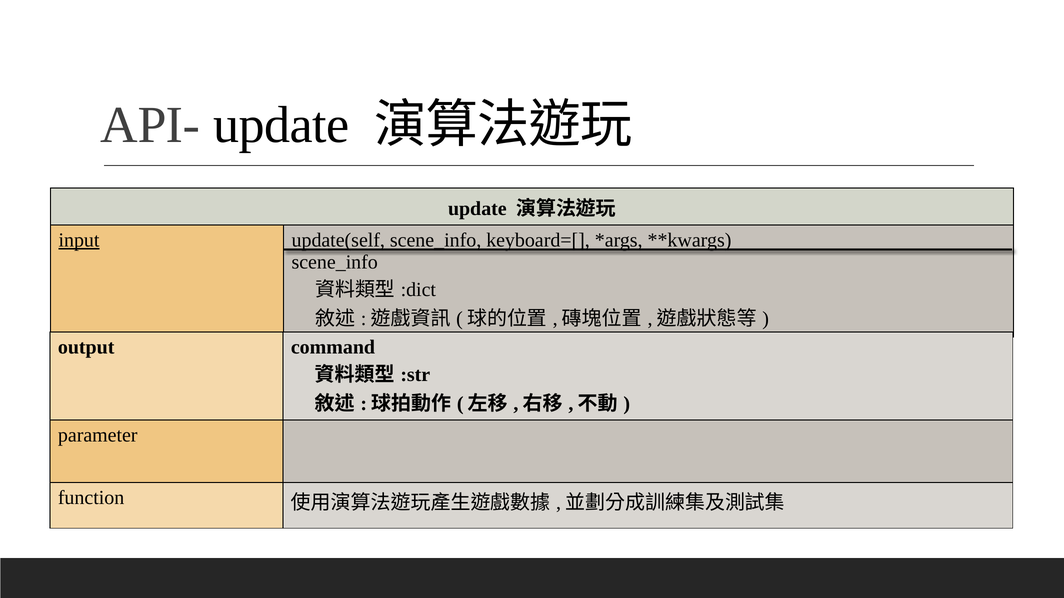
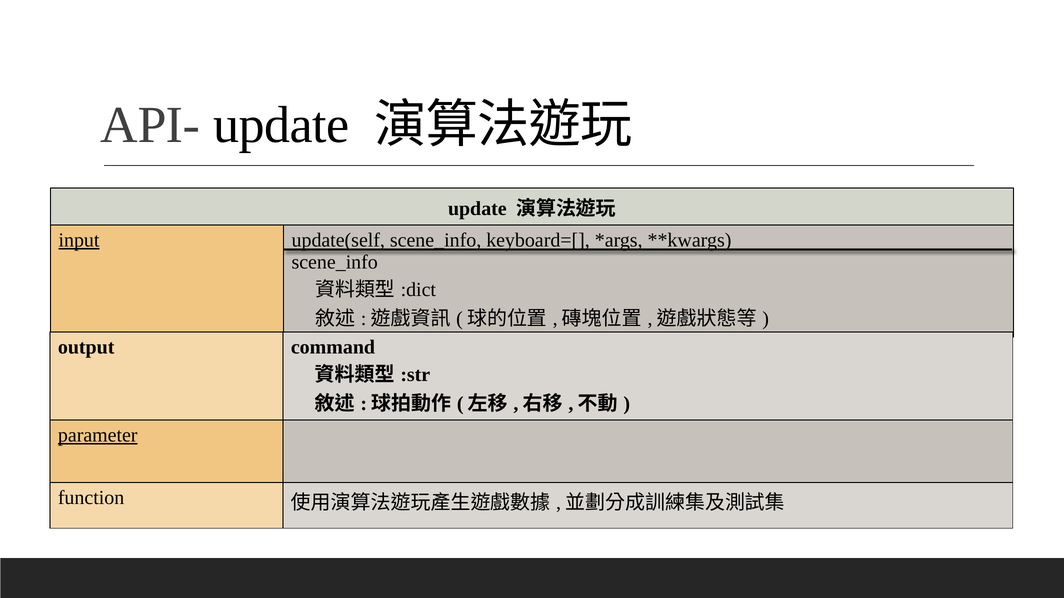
parameter underline: none -> present
